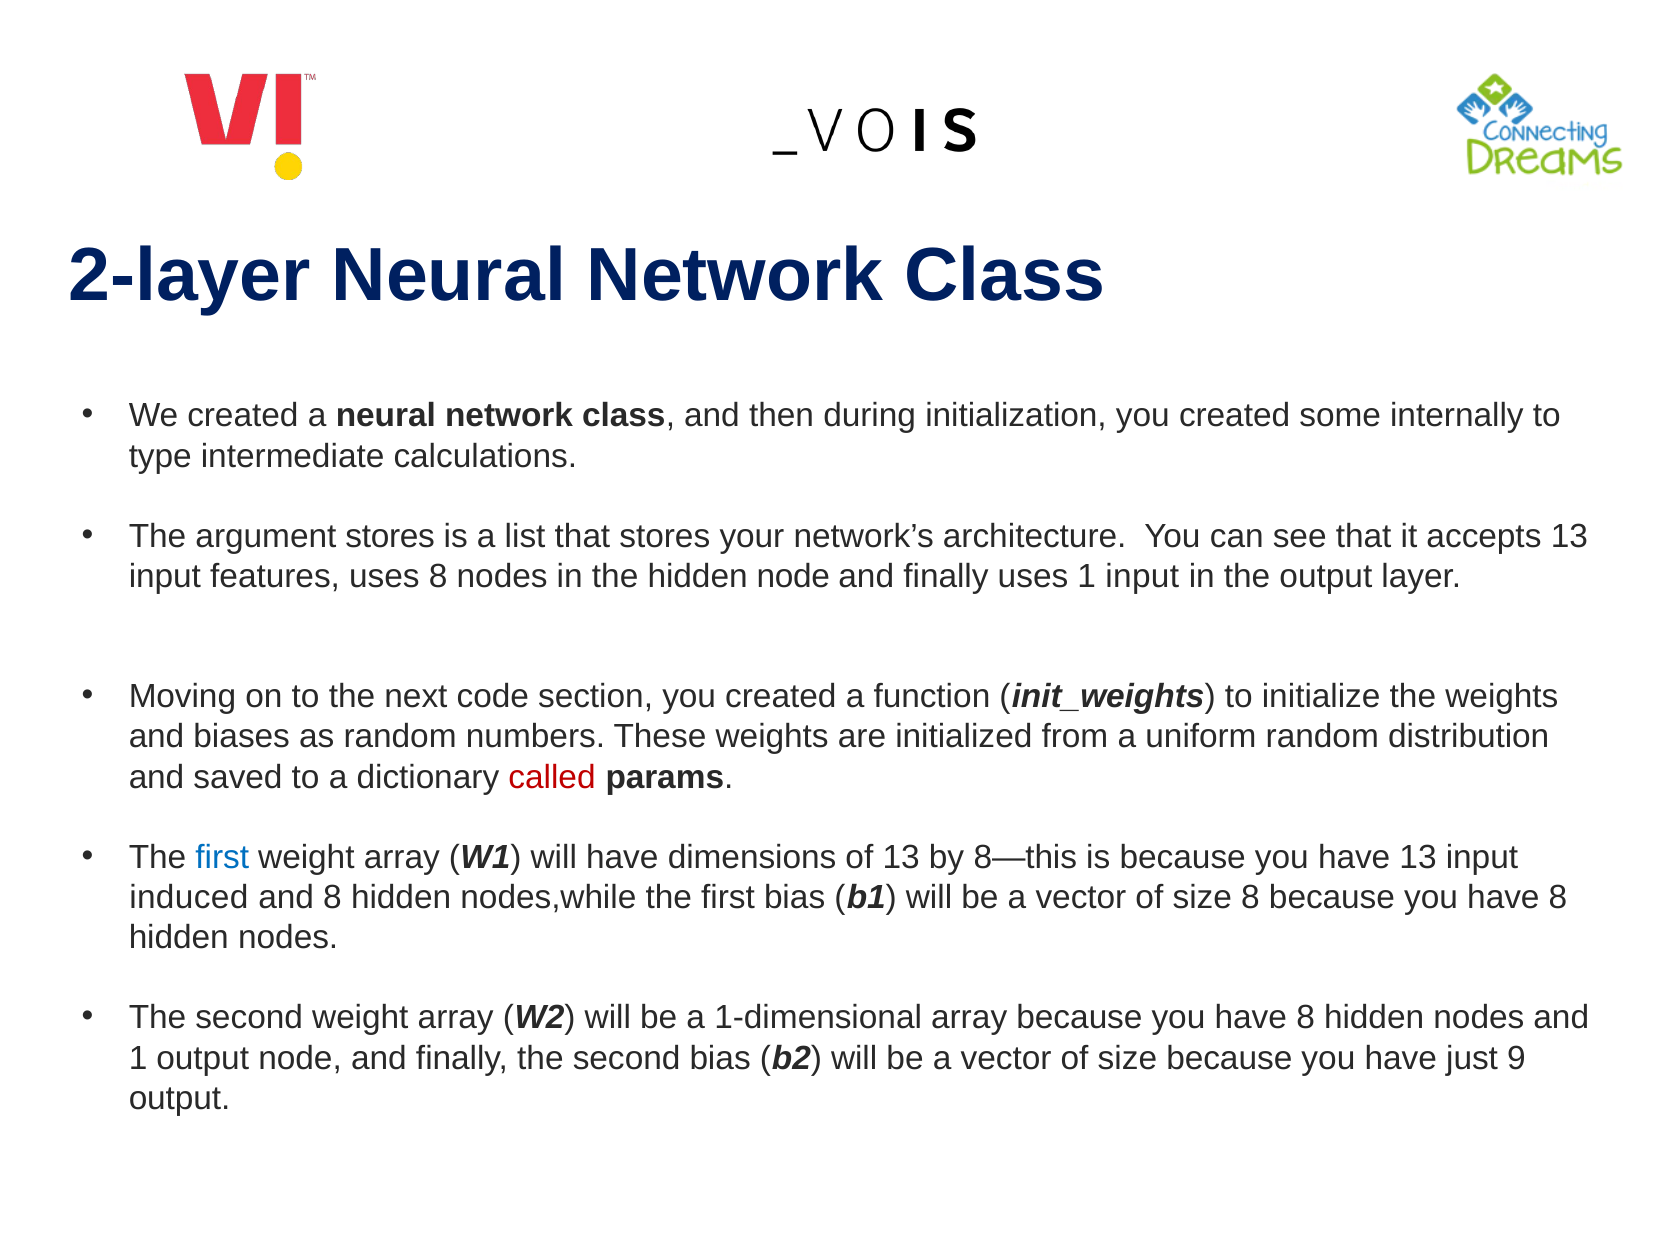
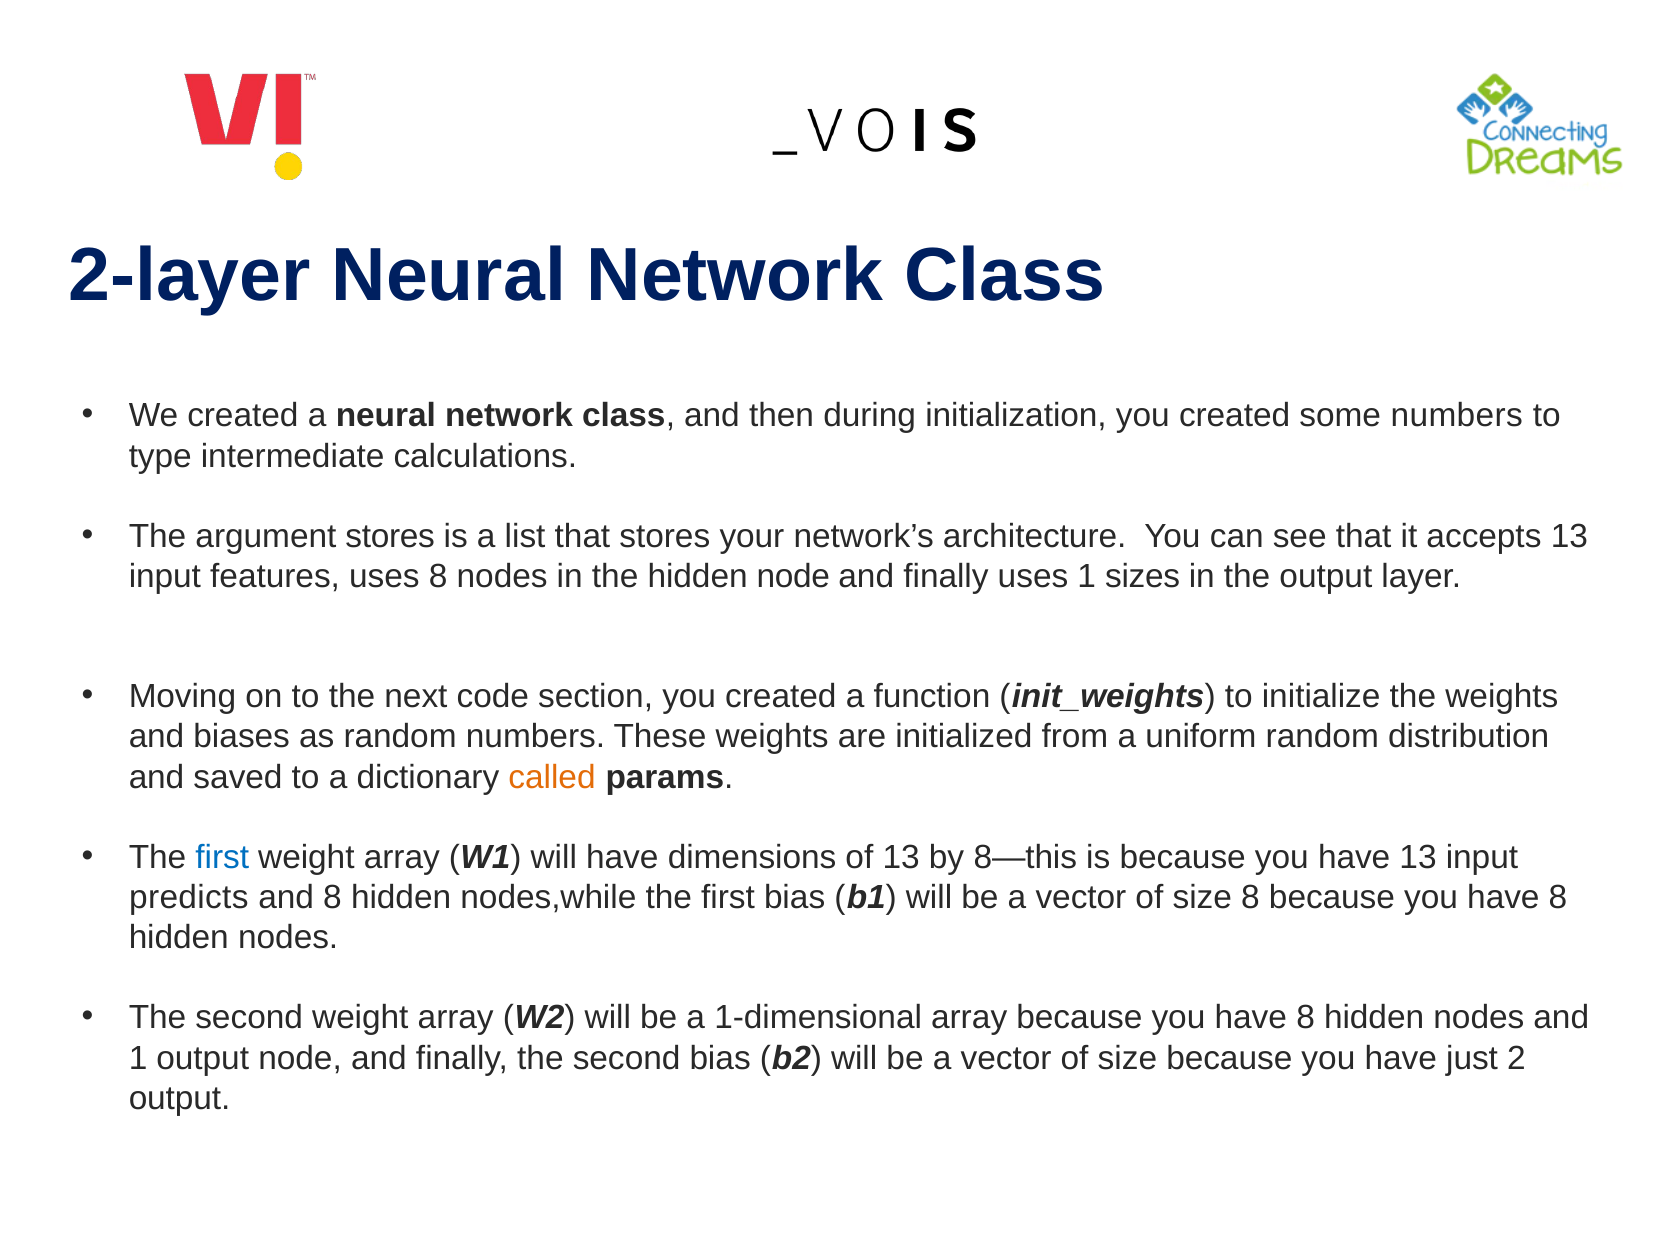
some internally: internally -> numbers
1 input: input -> sizes
called colour: red -> orange
induced: induced -> predicts
9: 9 -> 2
